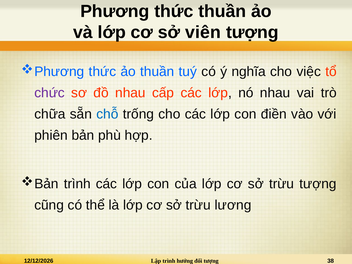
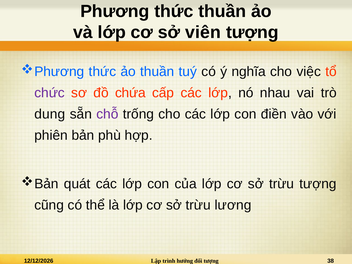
đồ nhau: nhau -> chứa
chữa: chữa -> dung
chỗ colour: blue -> purple
trình at (77, 184): trình -> quát
